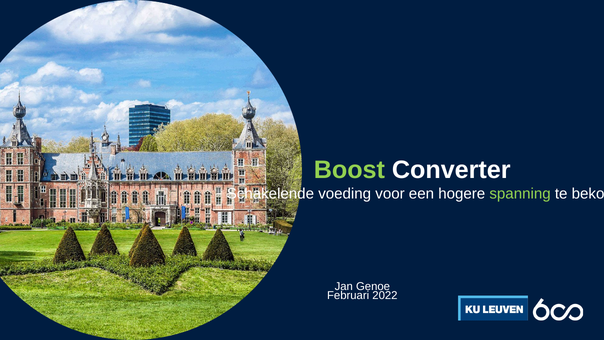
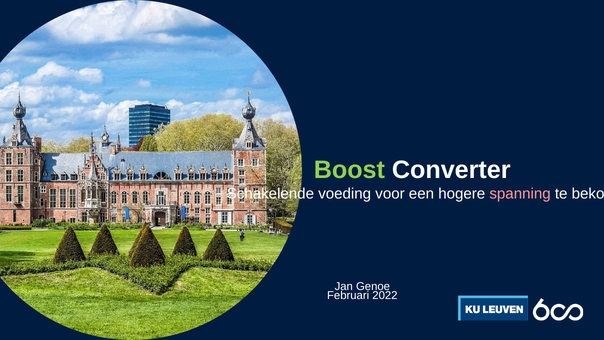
spanning colour: light green -> pink
